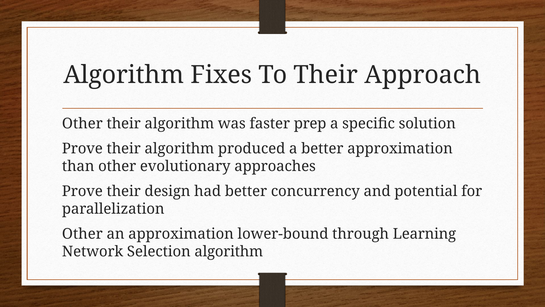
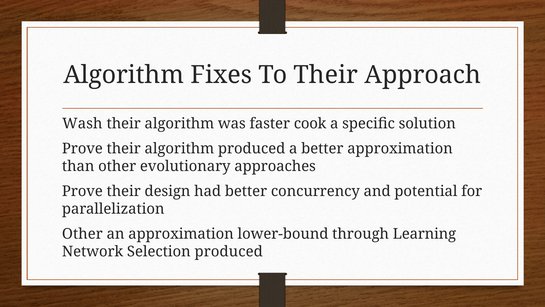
Other at (82, 124): Other -> Wash
prep: prep -> cook
Selection algorithm: algorithm -> produced
